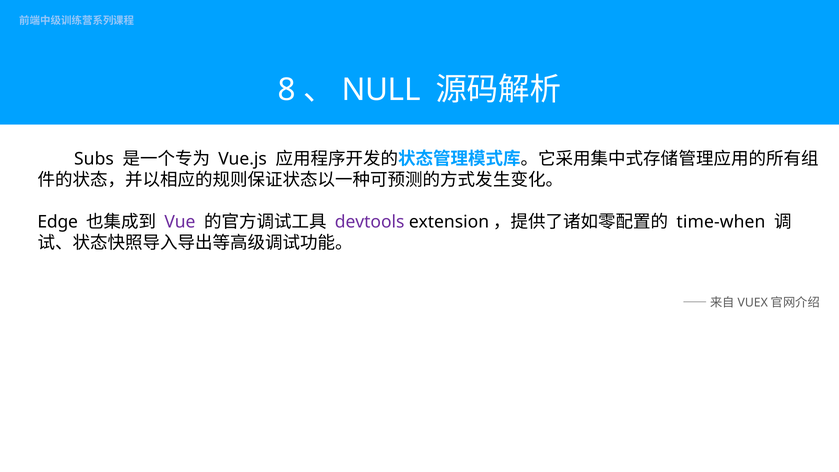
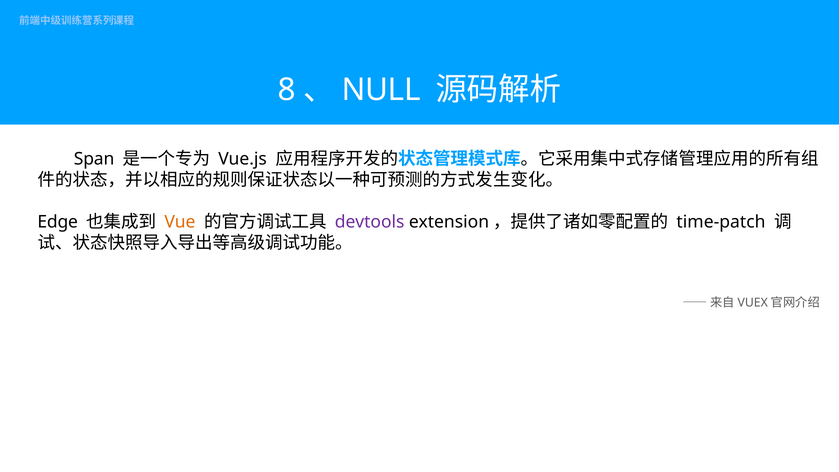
Subs: Subs -> Span
Vue colour: purple -> orange
time-when: time-when -> time-patch
